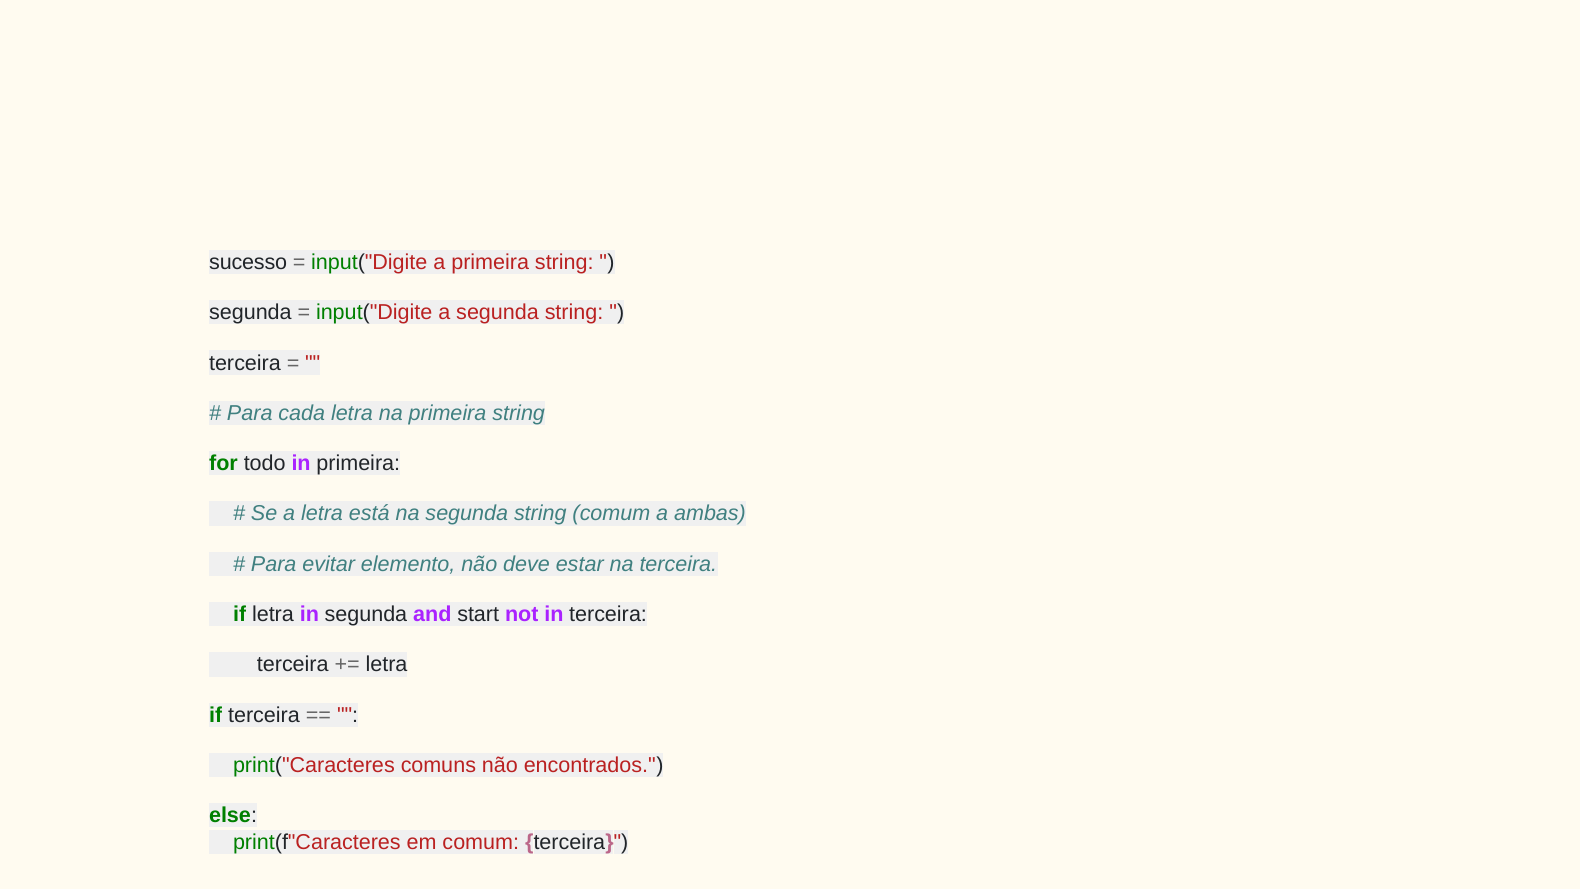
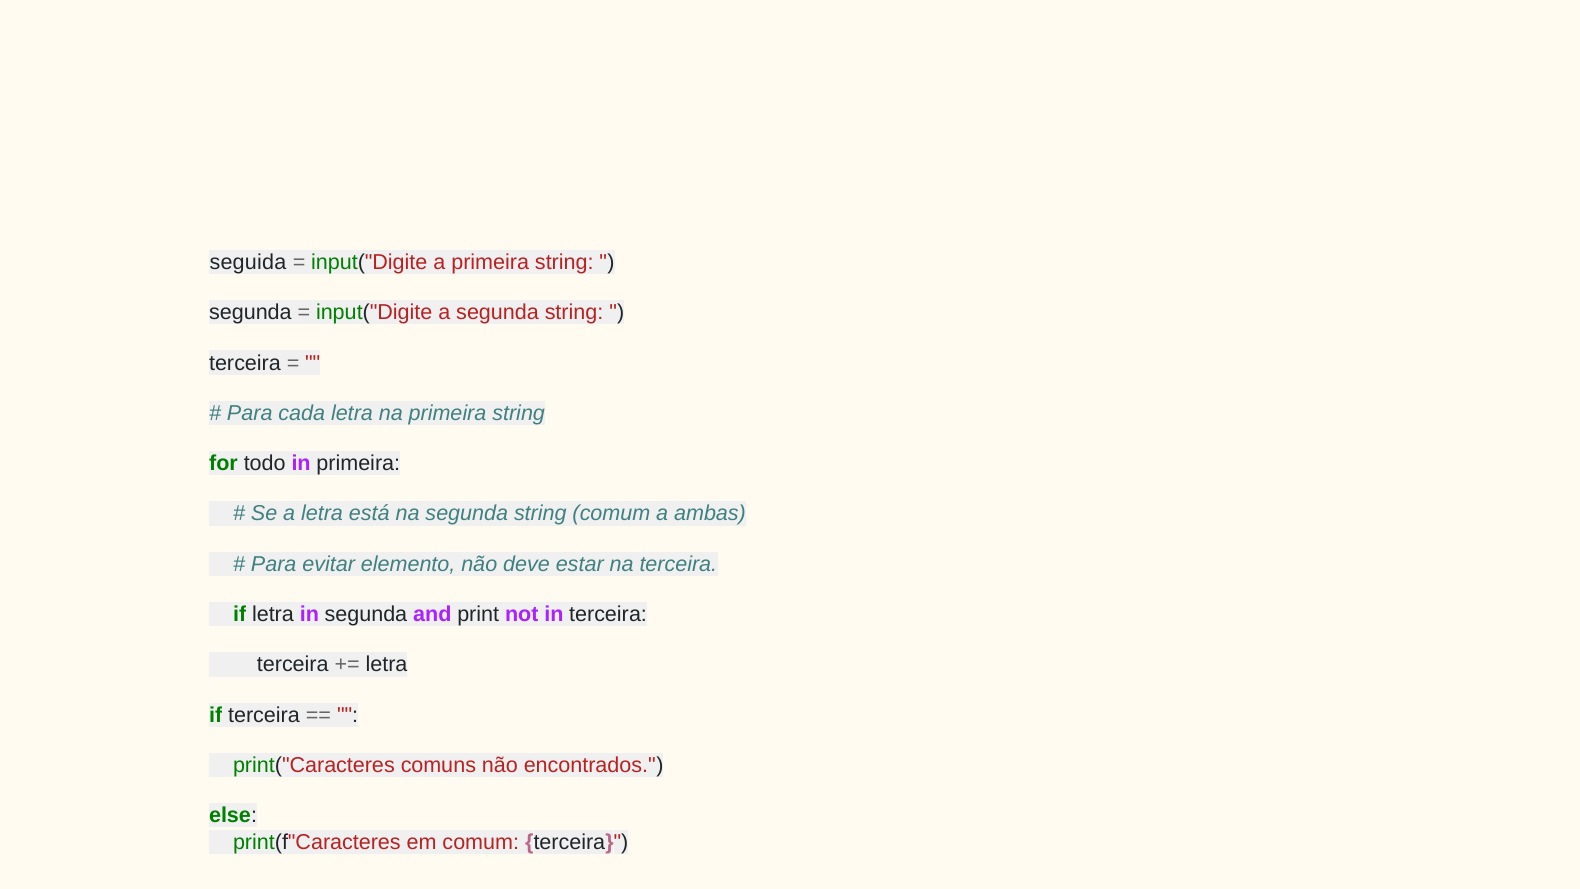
sucesso: sucesso -> seguida
start: start -> print
